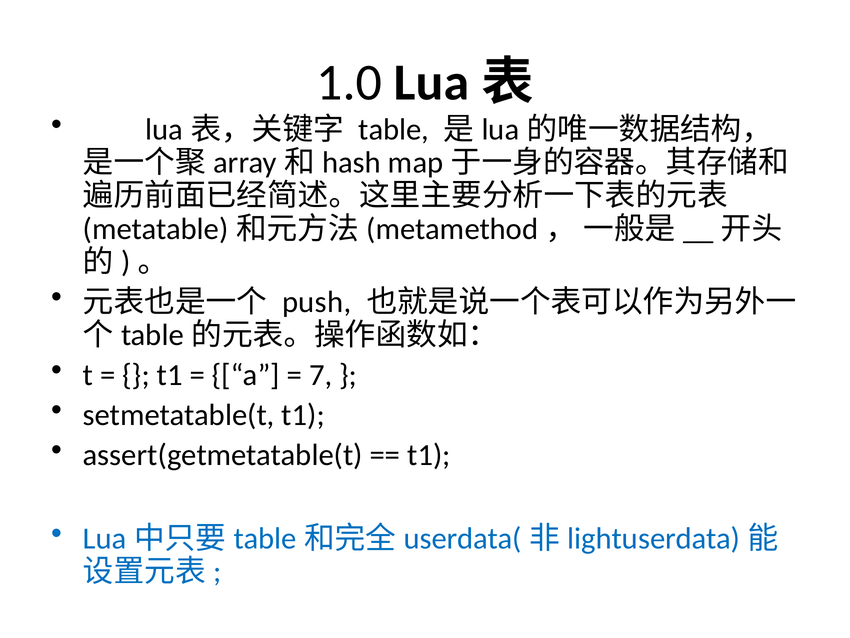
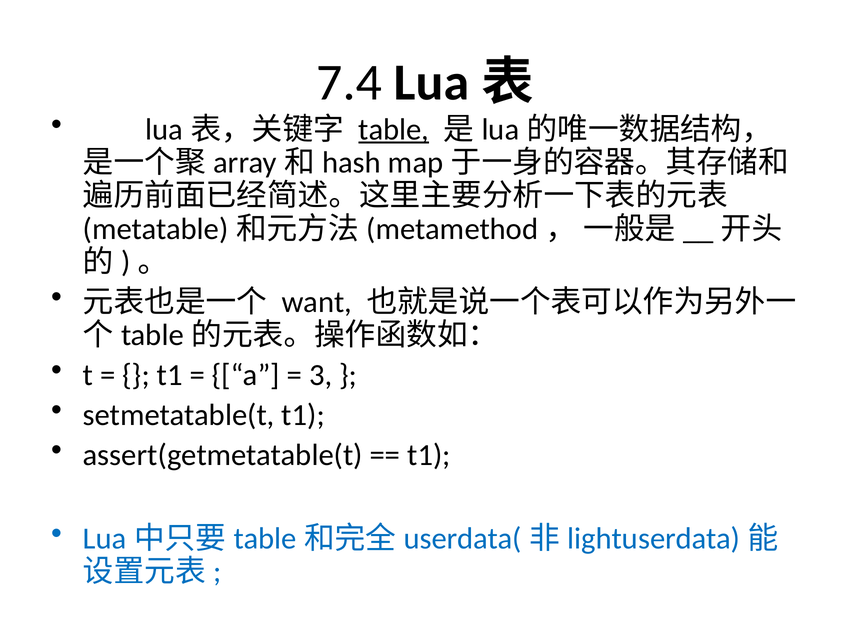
1.0: 1.0 -> 7.4
table underline: none -> present
push: push -> want
7: 7 -> 3
